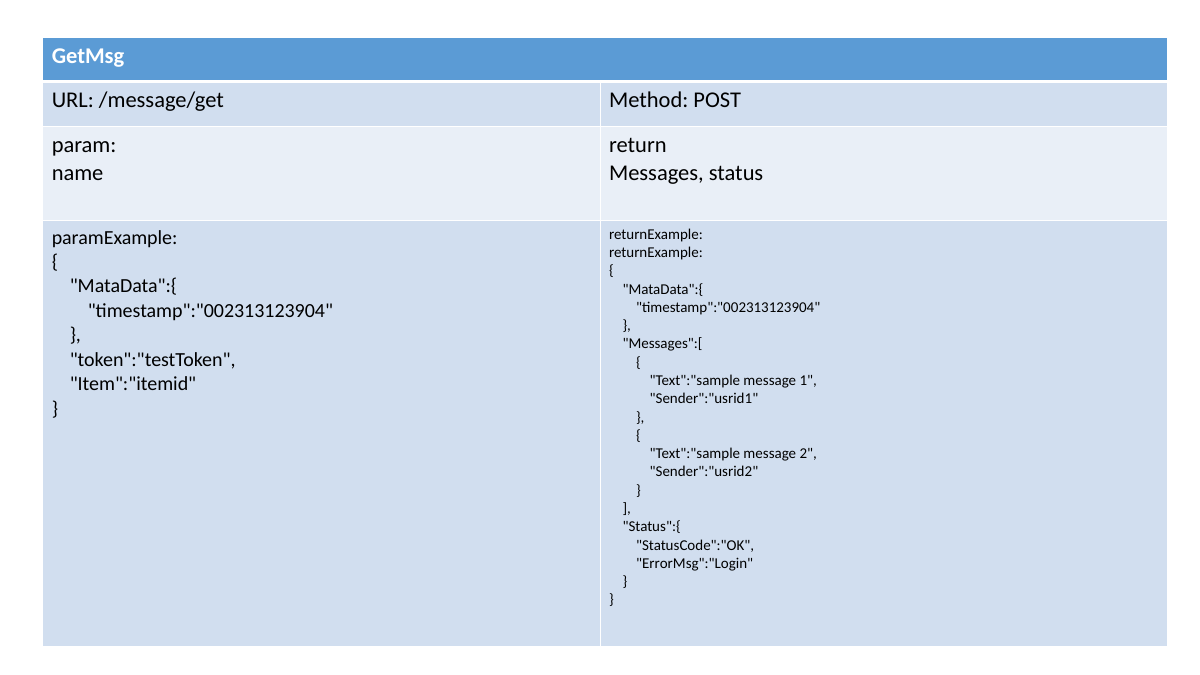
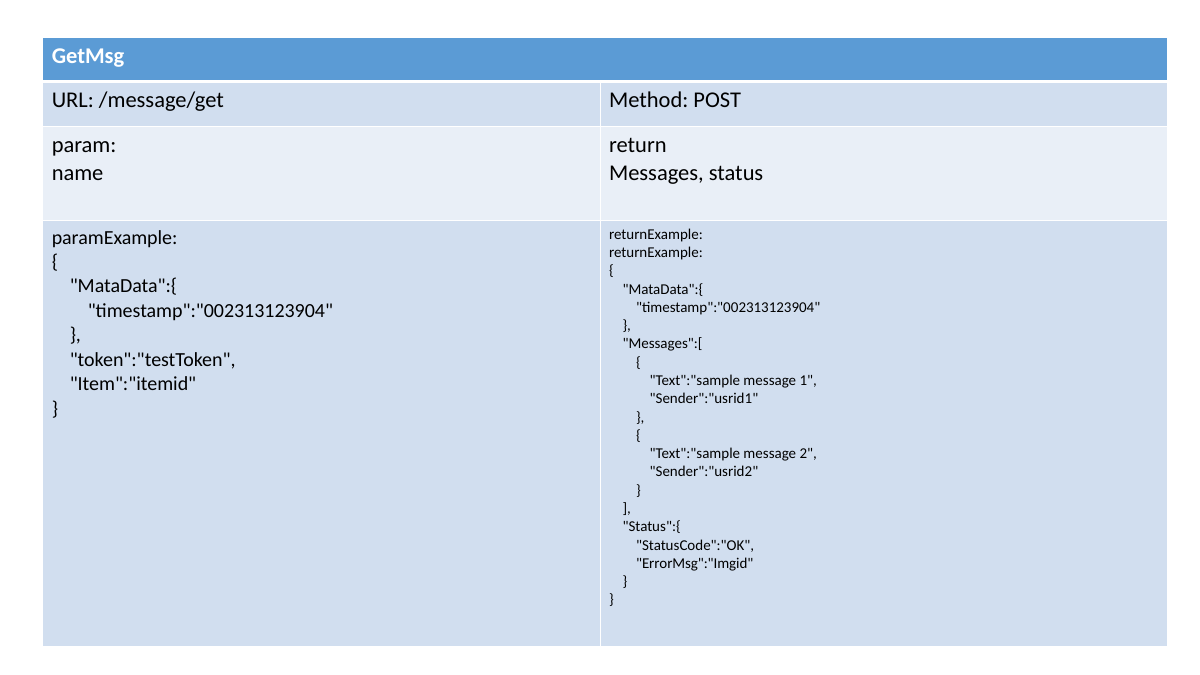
ErrorMsg":"Login: ErrorMsg":"Login -> ErrorMsg":"Imgid
